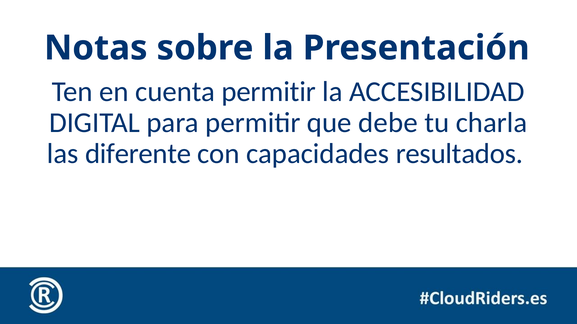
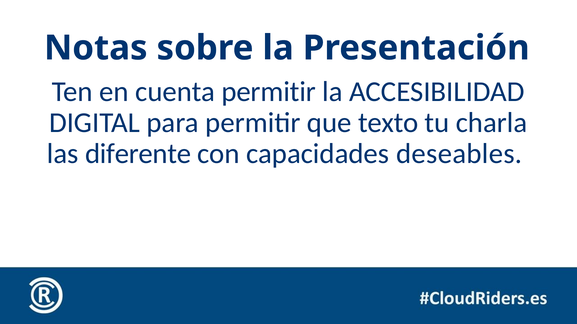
debe: debe -> texto
resultados: resultados -> deseables
